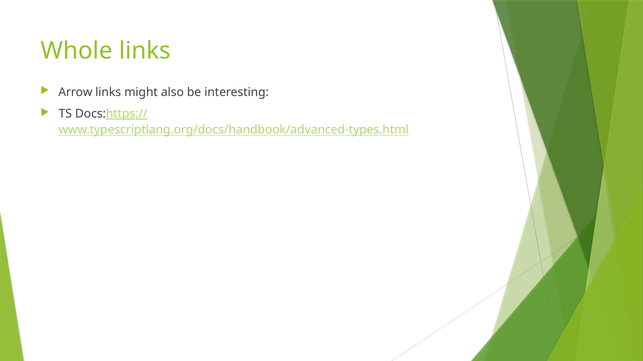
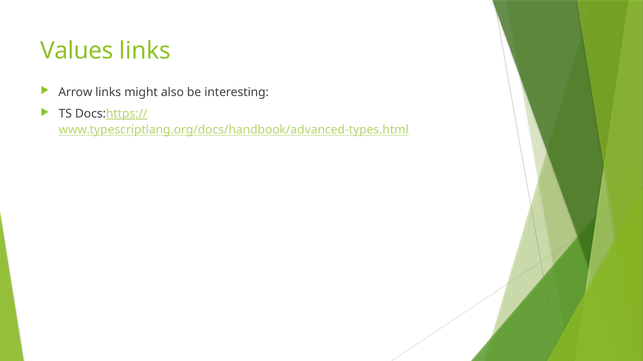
Whole: Whole -> Values
